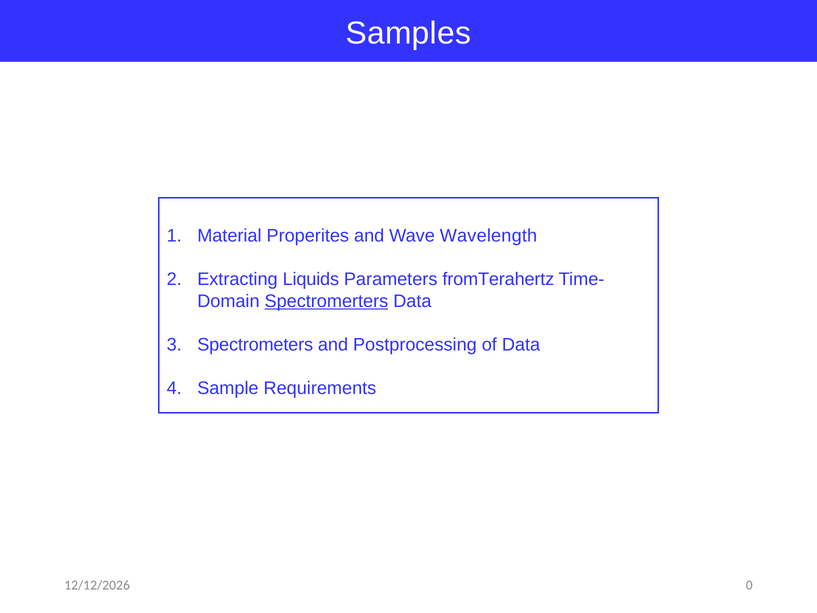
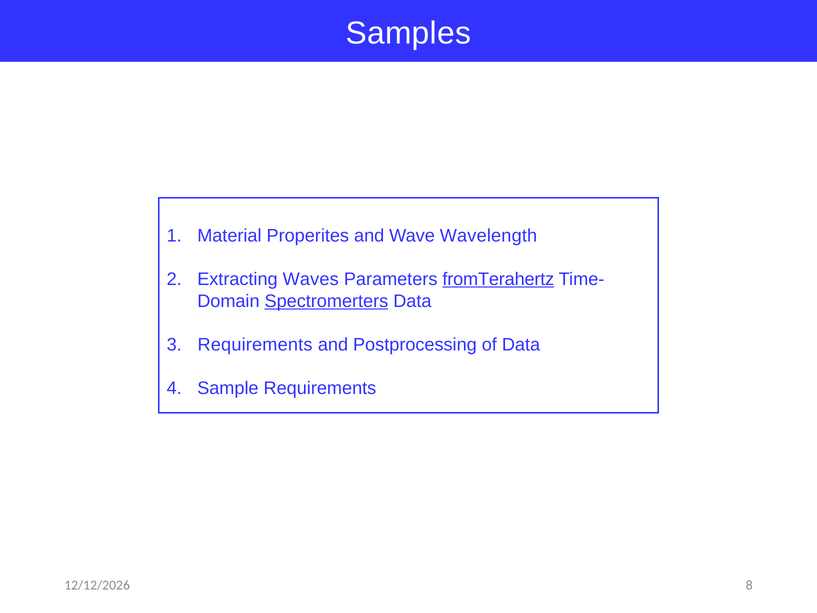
Liquids: Liquids -> Waves
fromTerahertz underline: none -> present
Spectrometers at (255, 345): Spectrometers -> Requirements
0: 0 -> 8
